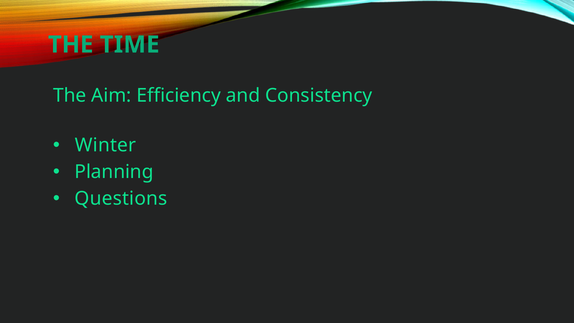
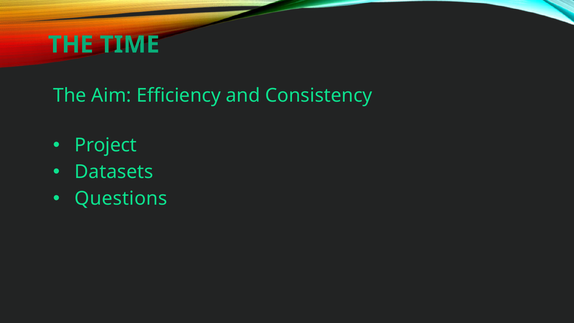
Winter: Winter -> Project
Planning: Planning -> Datasets
